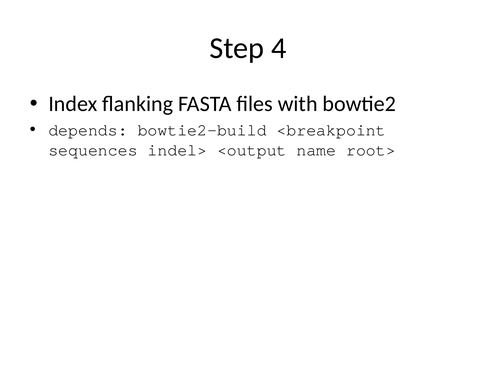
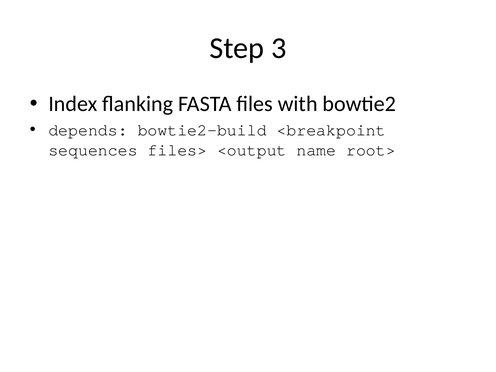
4: 4 -> 3
indel>: indel> -> files>
